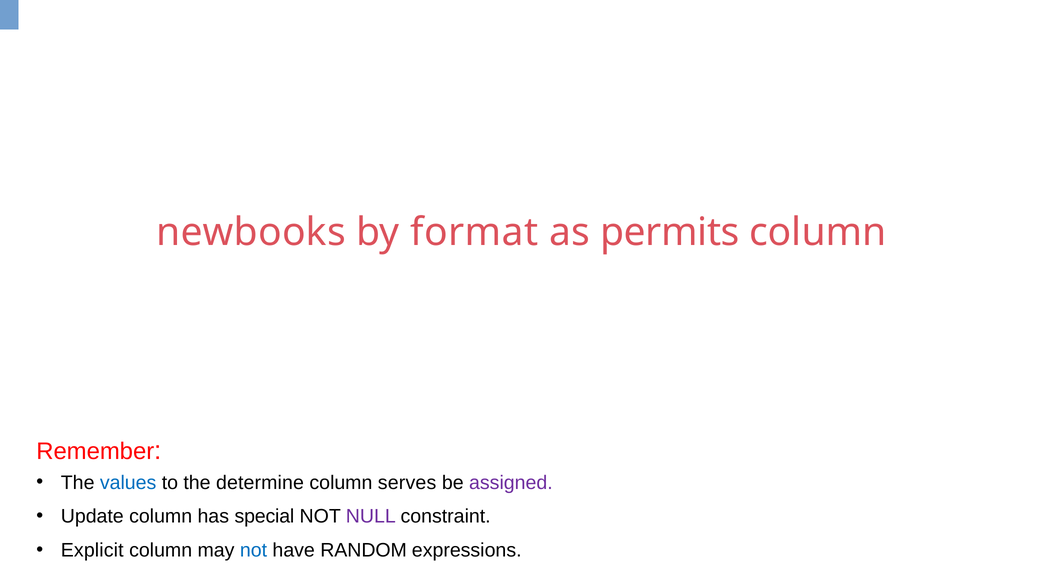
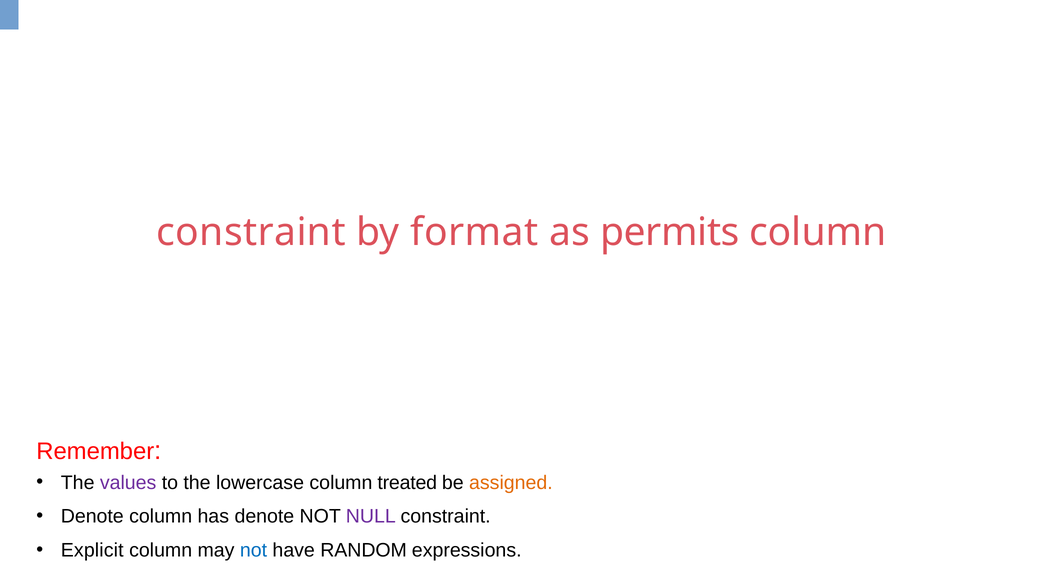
newbooks at (251, 232): newbooks -> constraint
values colour: blue -> purple
determine: determine -> lowercase
serves: serves -> treated
assigned colour: purple -> orange
Update at (92, 516): Update -> Denote
has special: special -> denote
